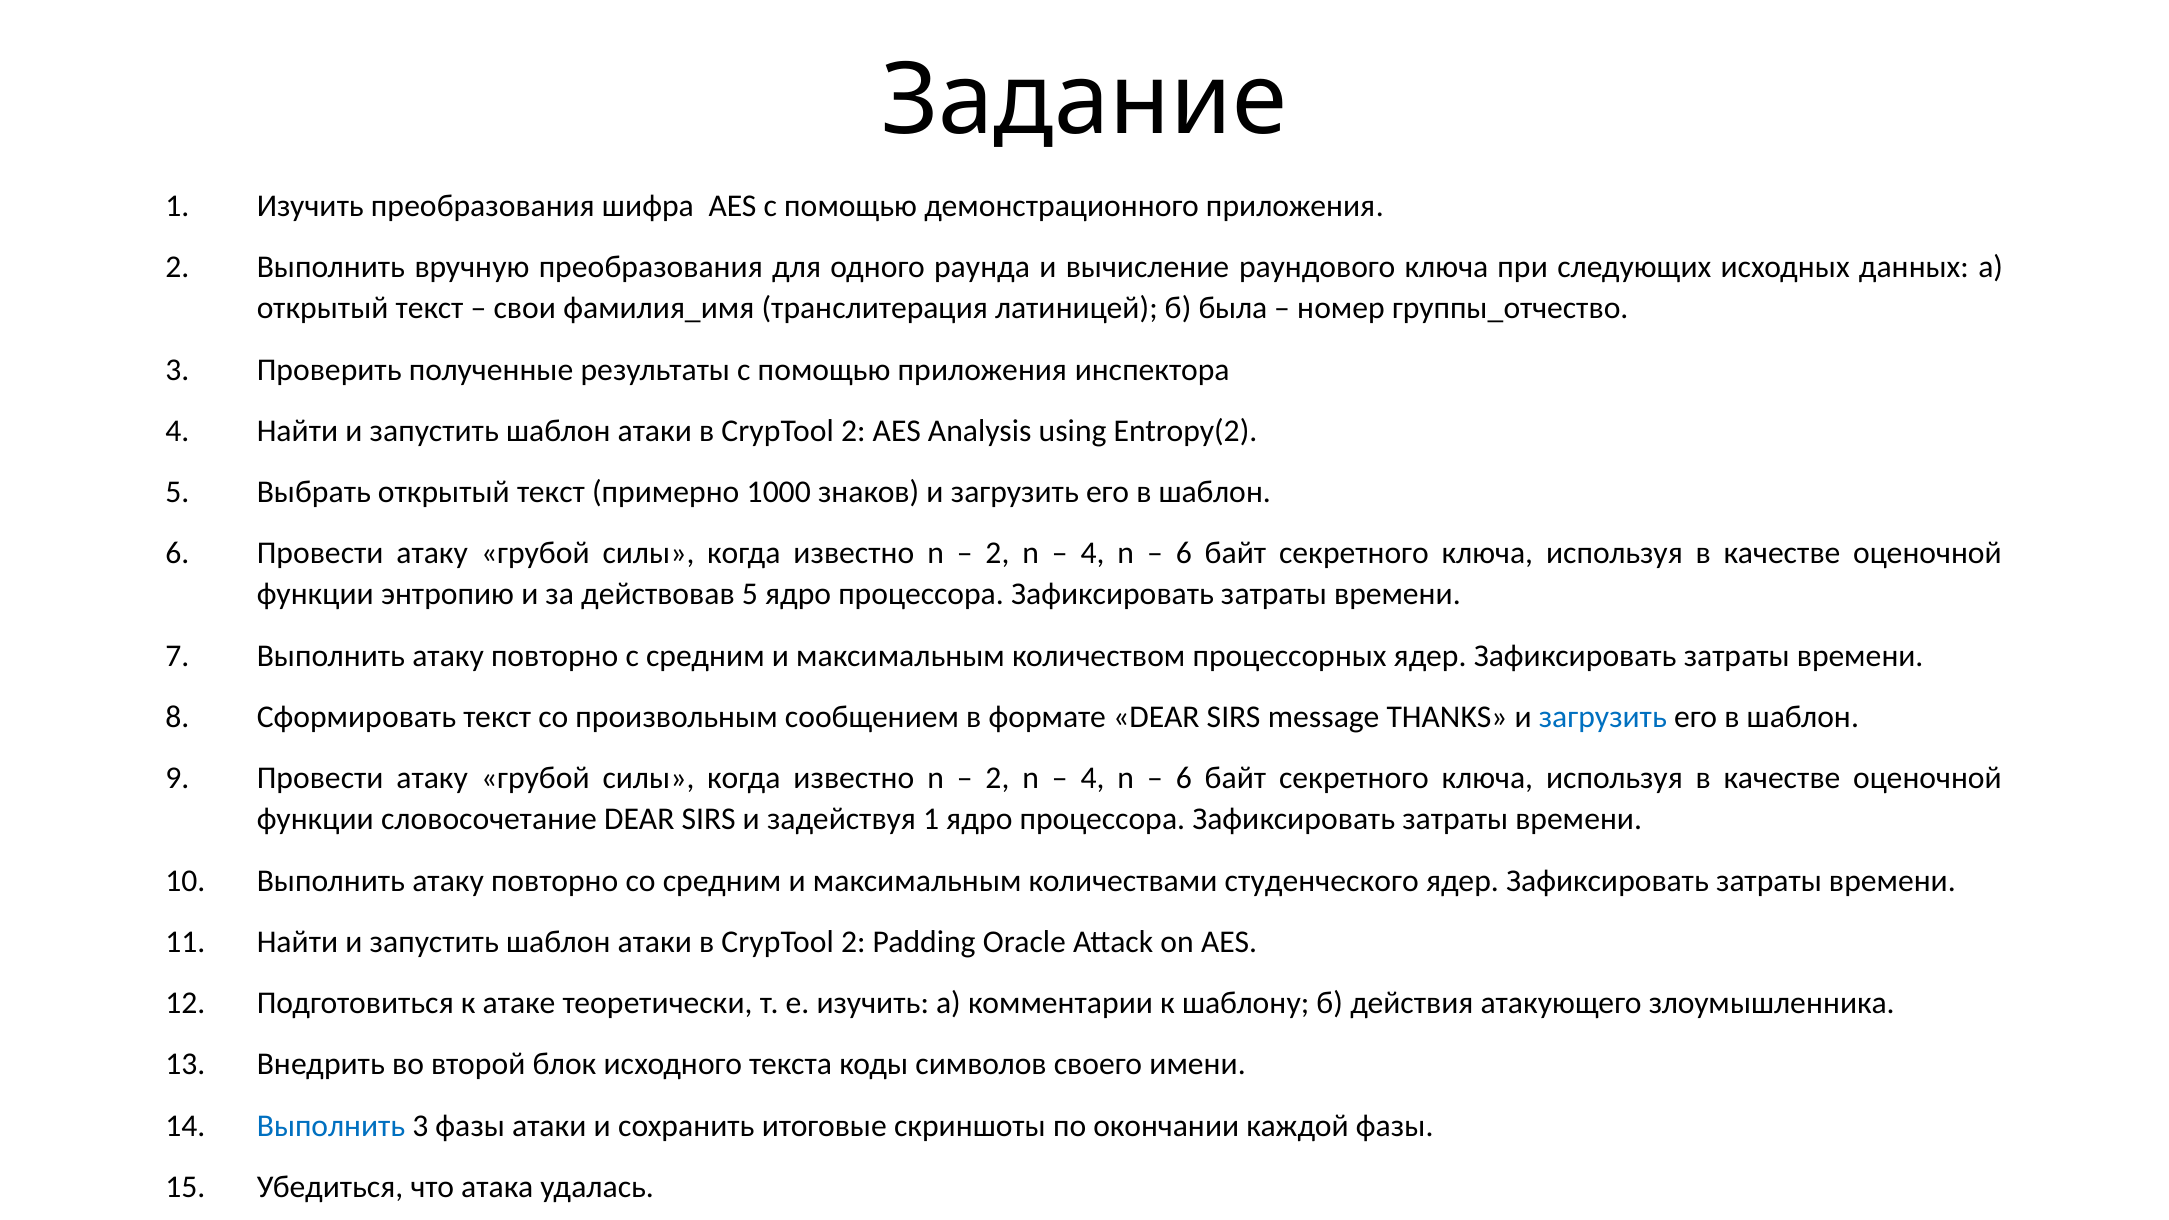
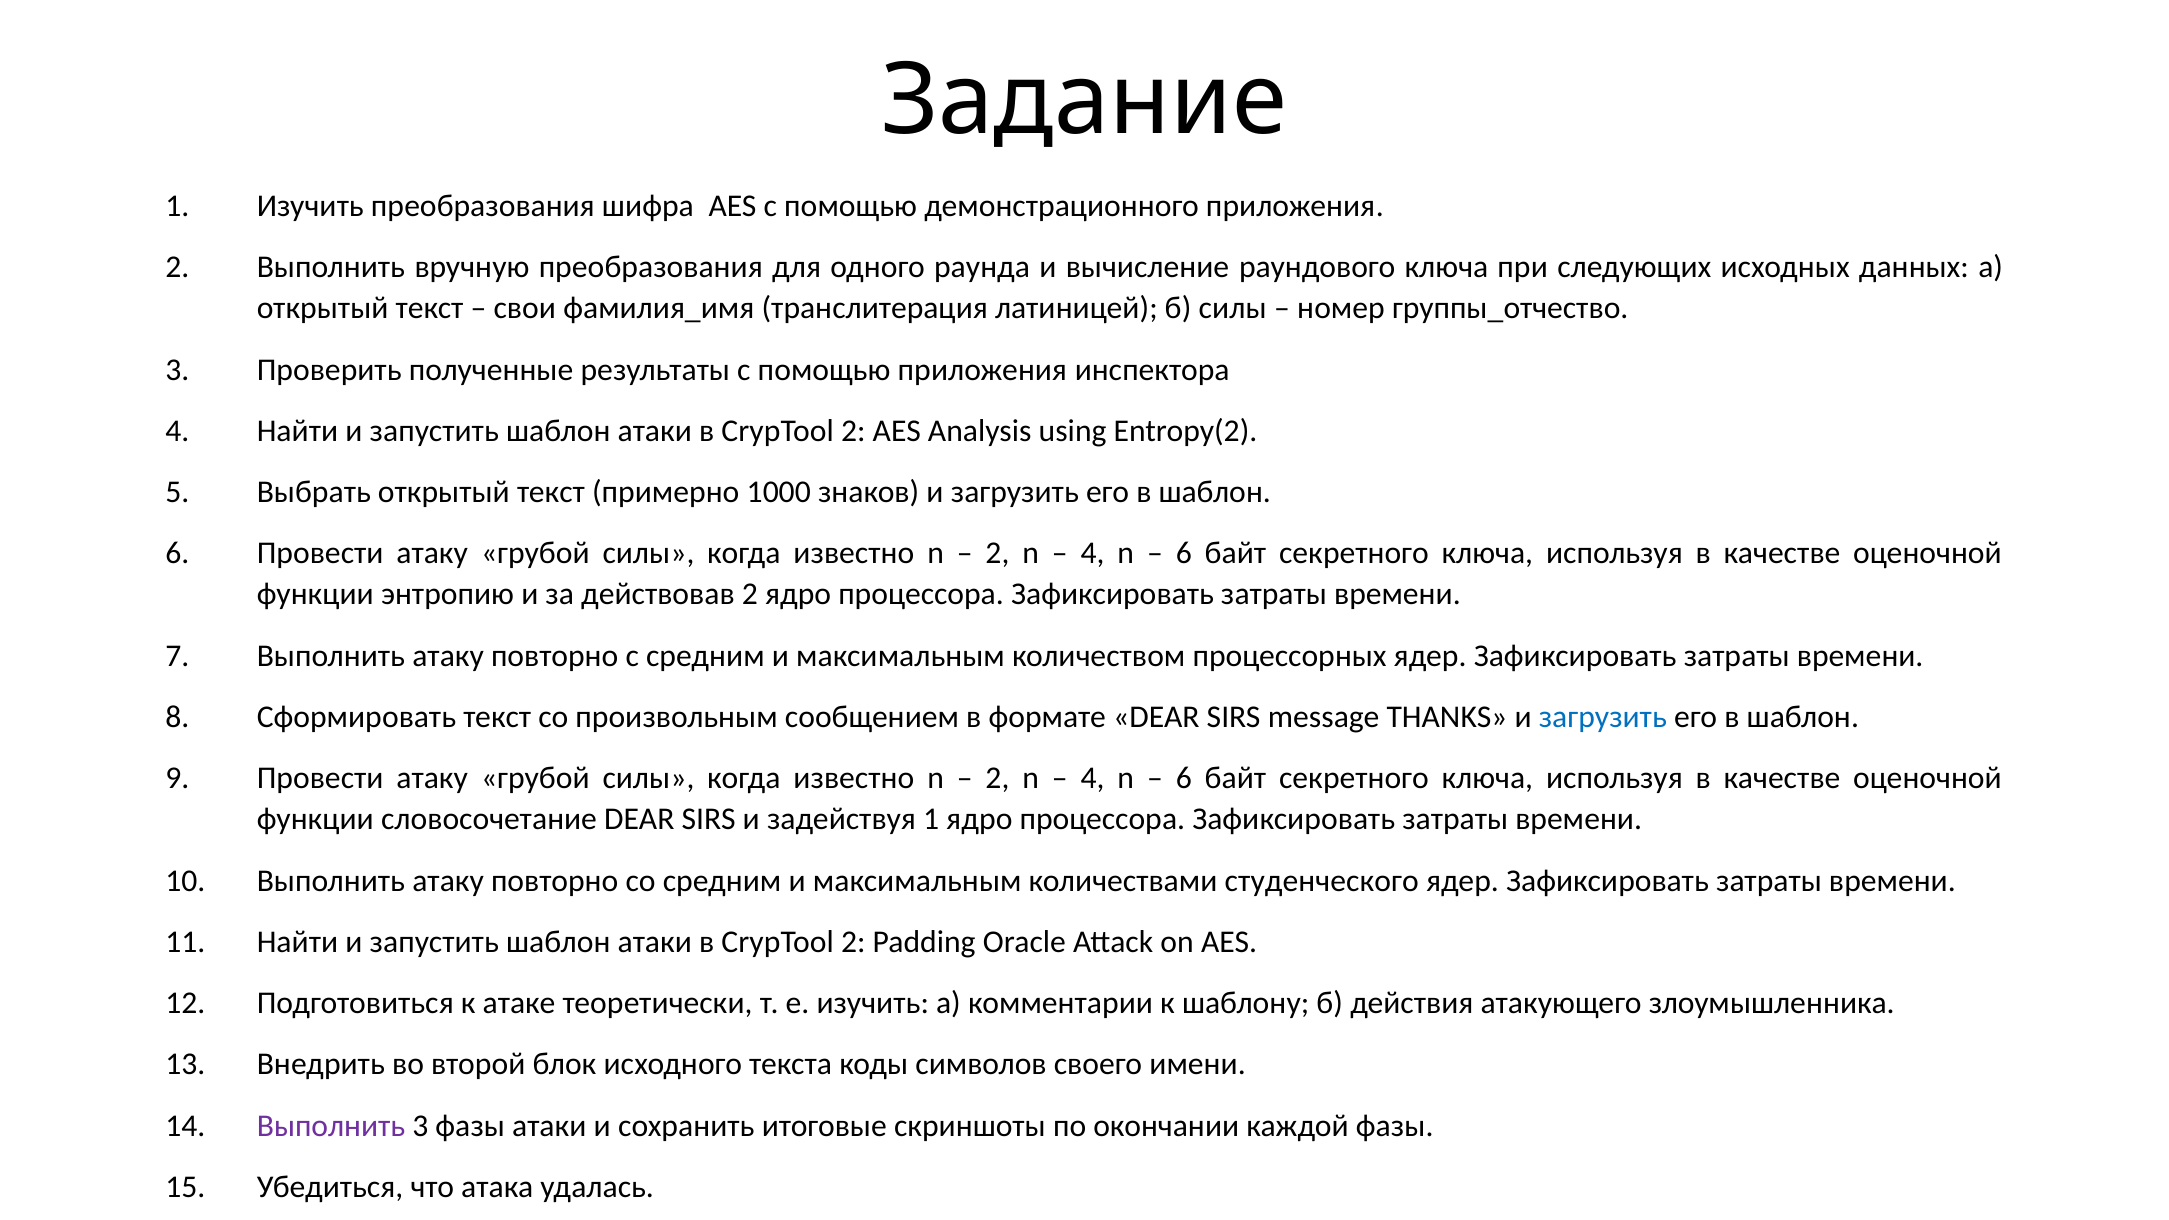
б была: была -> силы
действовав 5: 5 -> 2
Выполнить at (331, 1126) colour: blue -> purple
